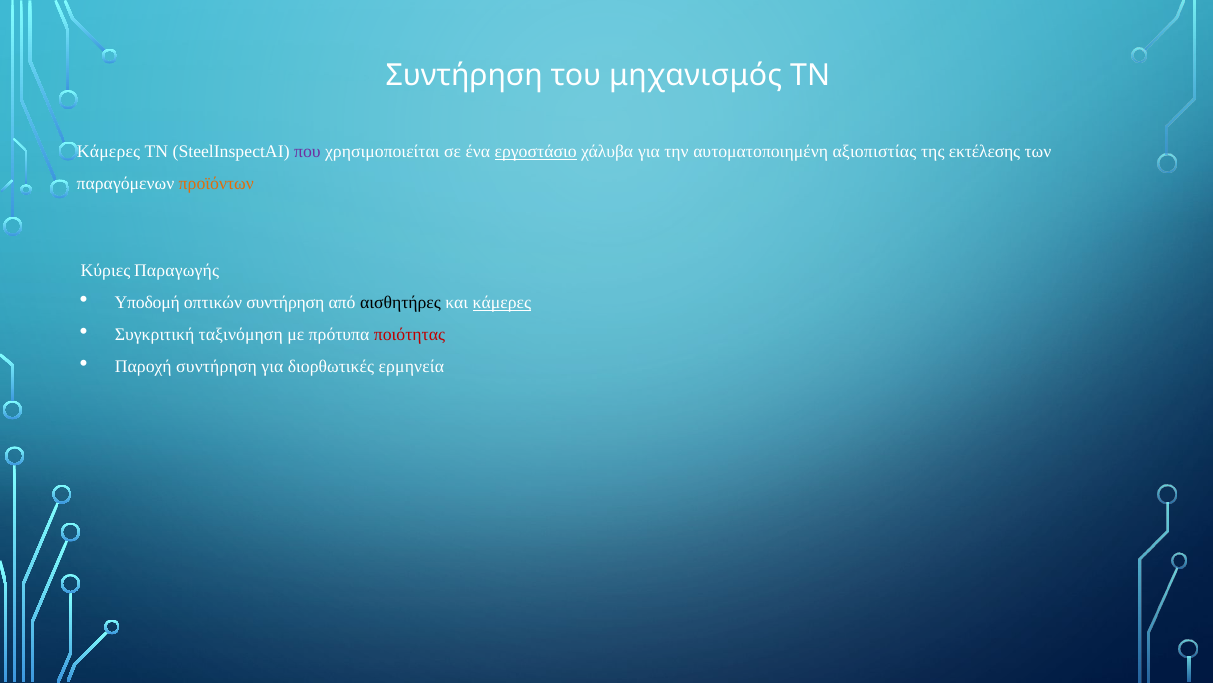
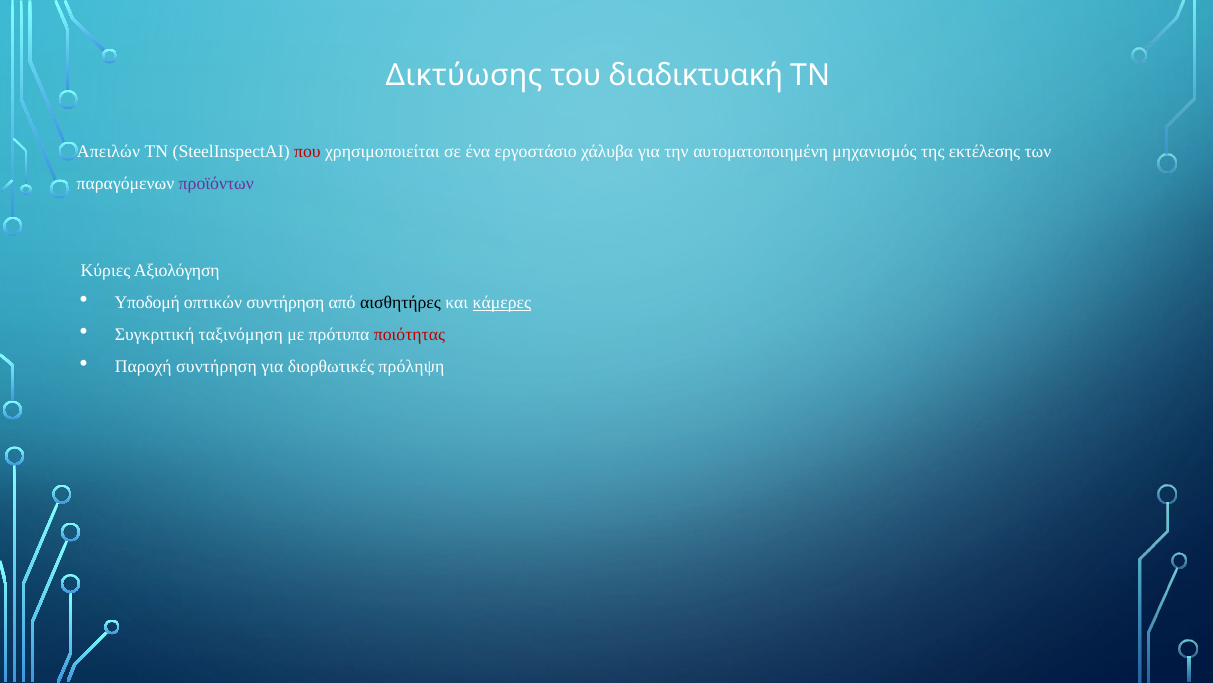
Συντήρηση at (464, 76): Συντήρηση -> Δικτύωσης
μηχανισμός: μηχανισμός -> διαδικτυακή
Κάμερες at (108, 152): Κάμερες -> Απειλών
που colour: purple -> red
εργοστάσιο underline: present -> none
αξιοπιστίας: αξιοπιστίας -> μηχανισμός
προϊόντων colour: orange -> purple
Παραγωγής: Παραγωγής -> Αξιολόγηση
ερμηνεία: ερμηνεία -> πρόληψη
